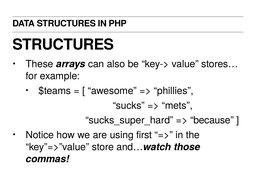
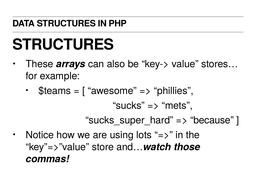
first: first -> lots
